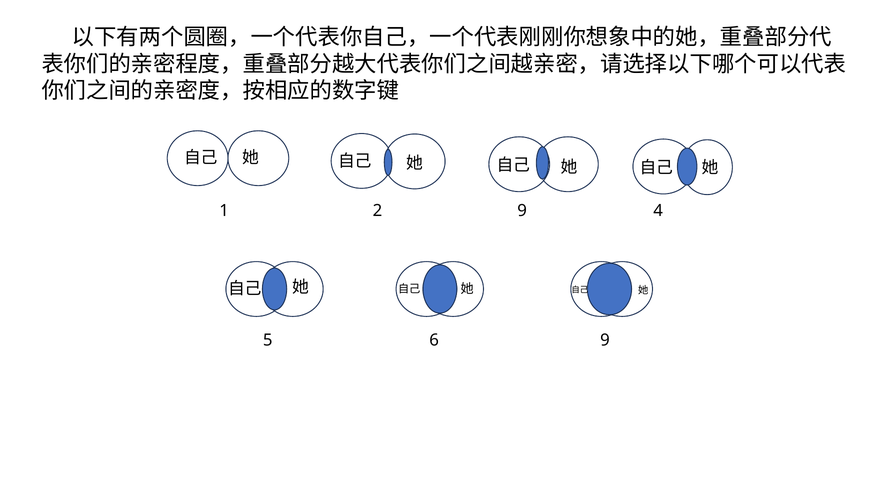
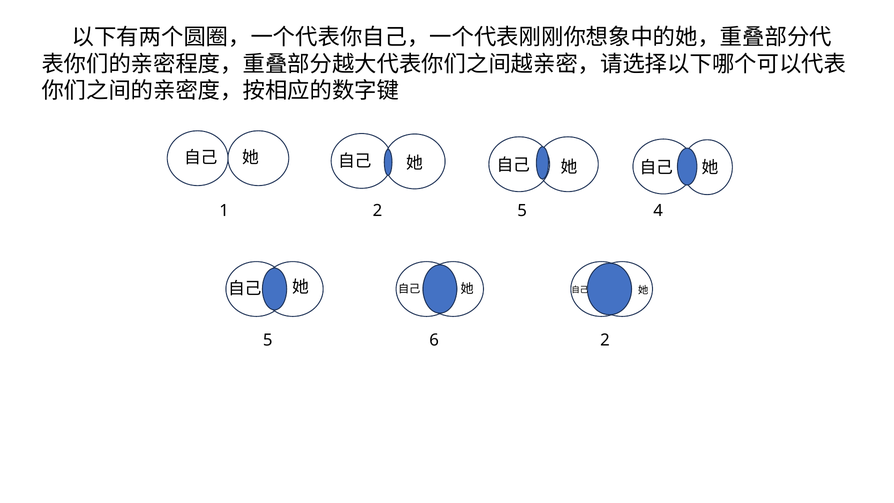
2 9: 9 -> 5
6 9: 9 -> 2
